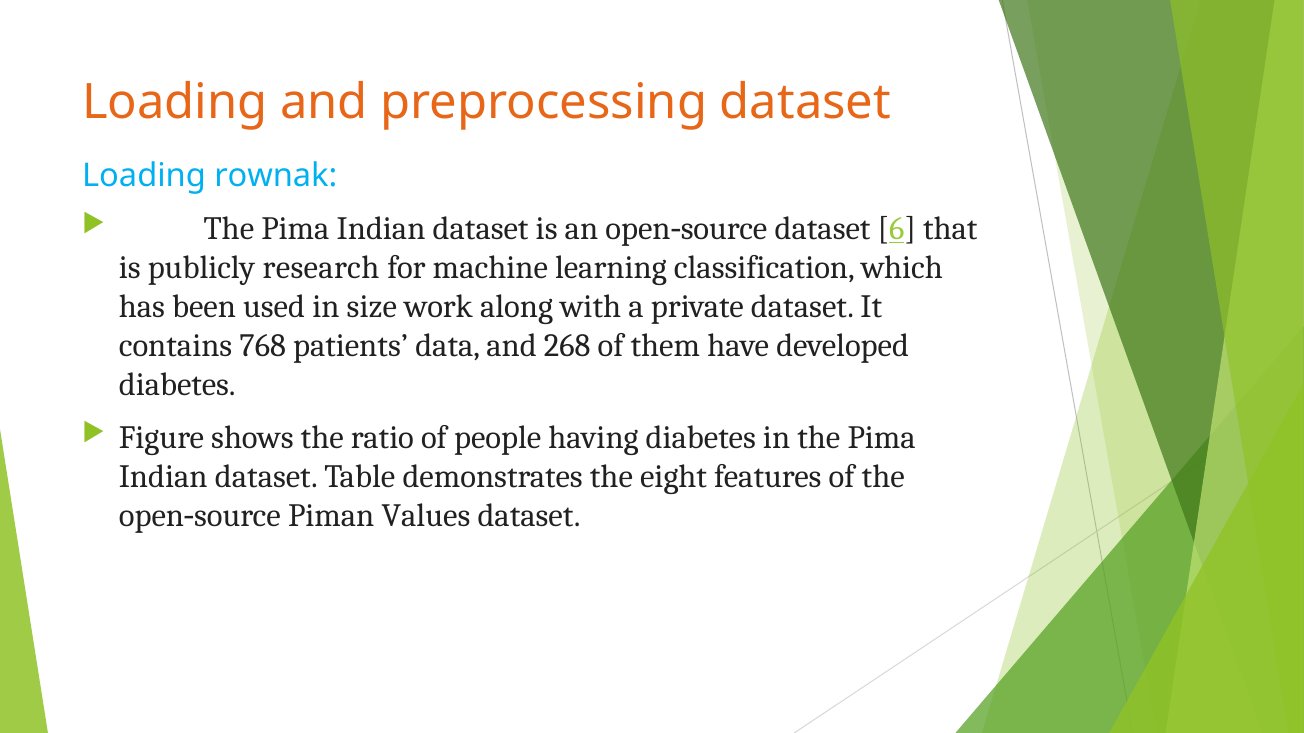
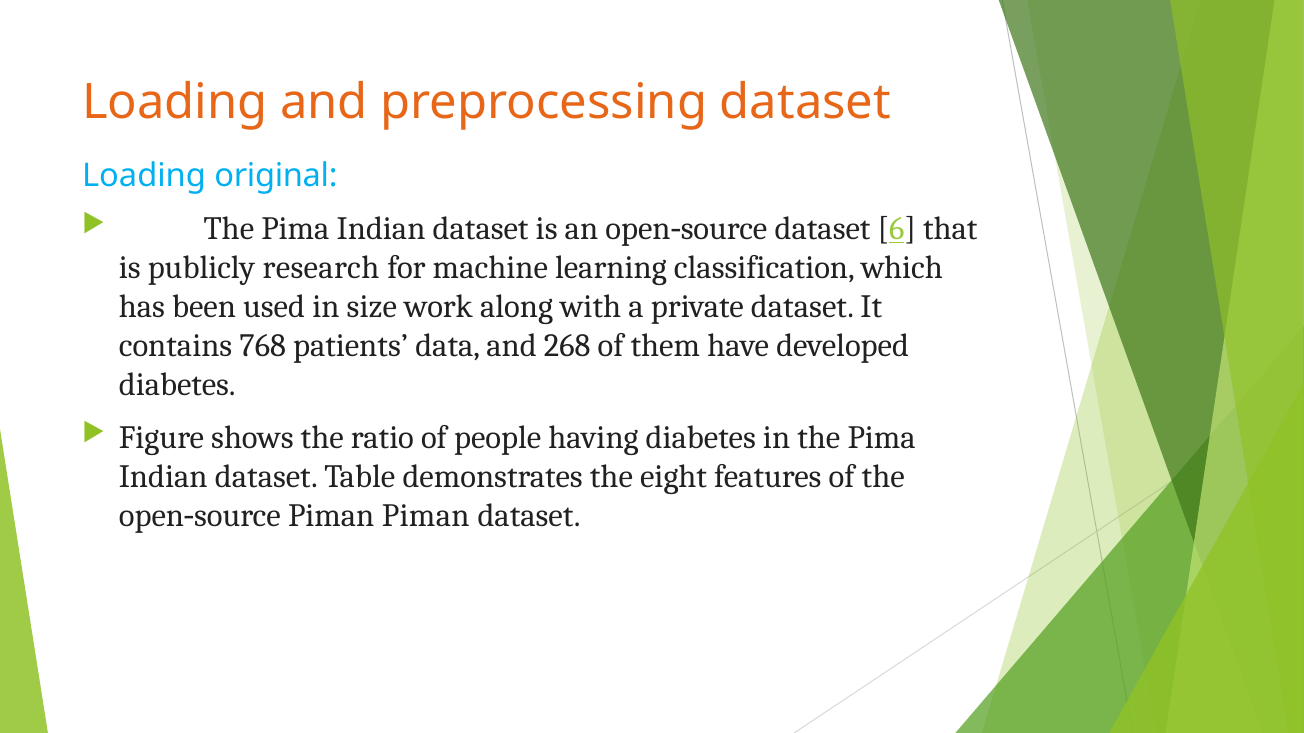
rownak: rownak -> original
Piman Values: Values -> Piman
